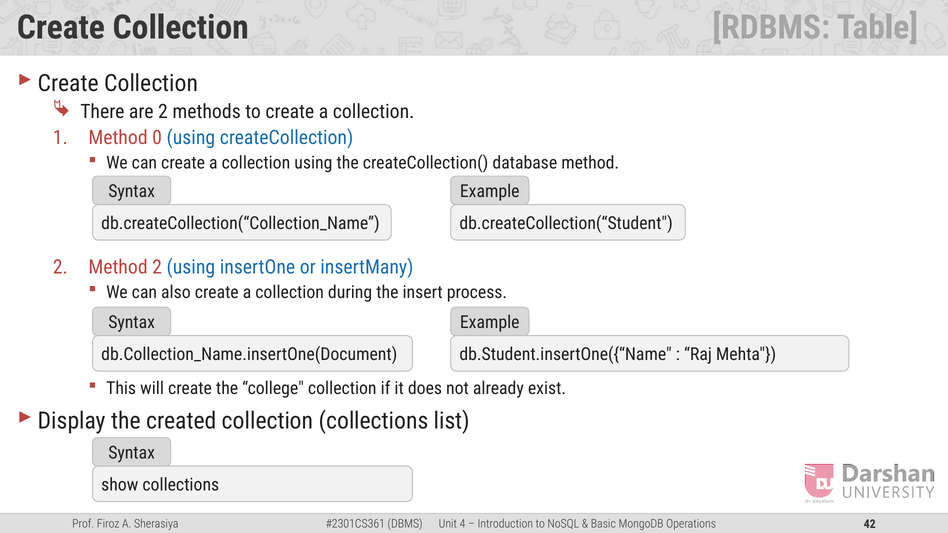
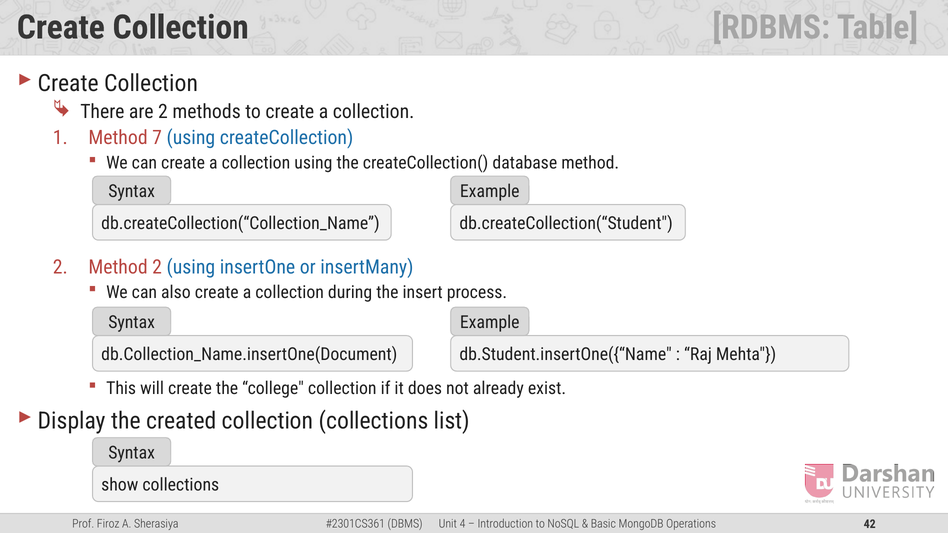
0: 0 -> 7
